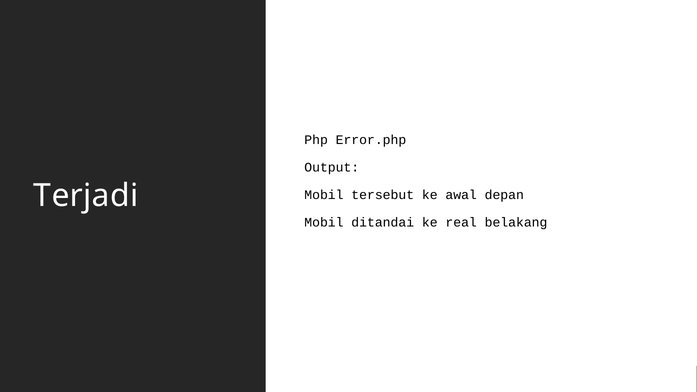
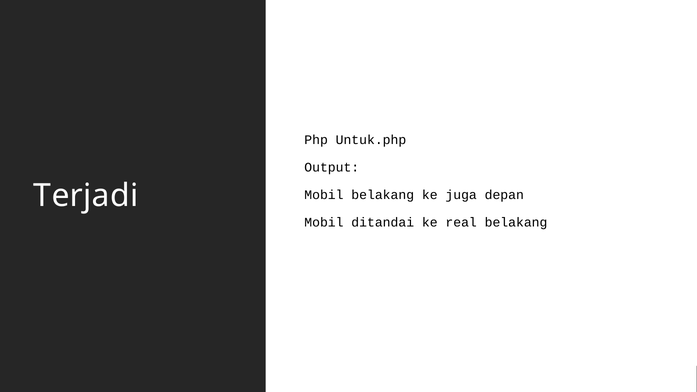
Error.php: Error.php -> Untuk.php
Mobil tersebut: tersebut -> belakang
awal: awal -> juga
